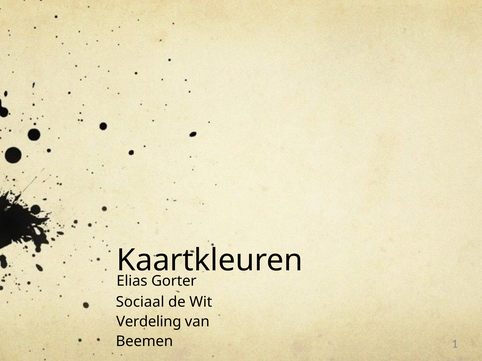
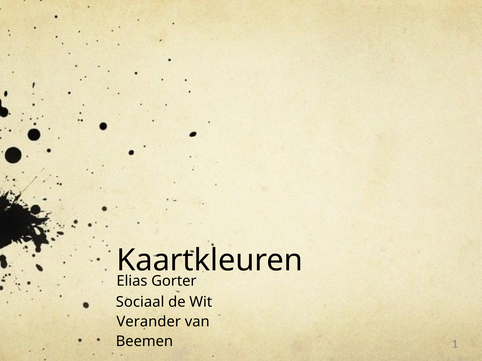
Verdeling: Verdeling -> Verander
